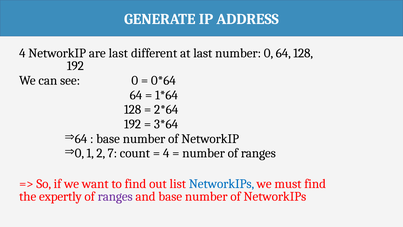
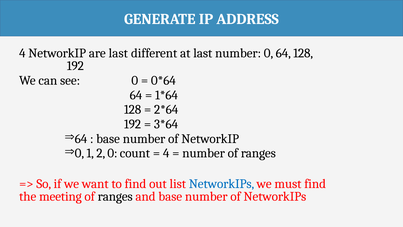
2 7: 7 -> 0
expertly: expertly -> meeting
ranges at (115, 196) colour: purple -> black
